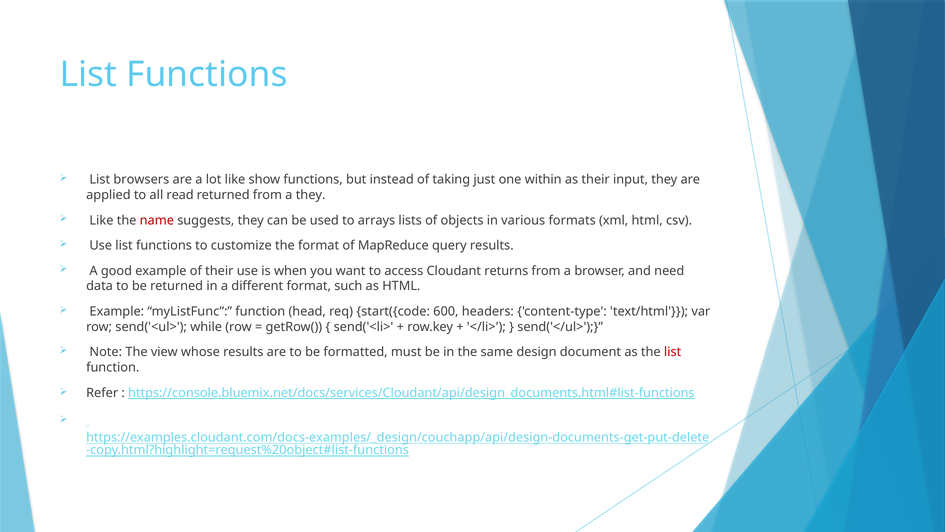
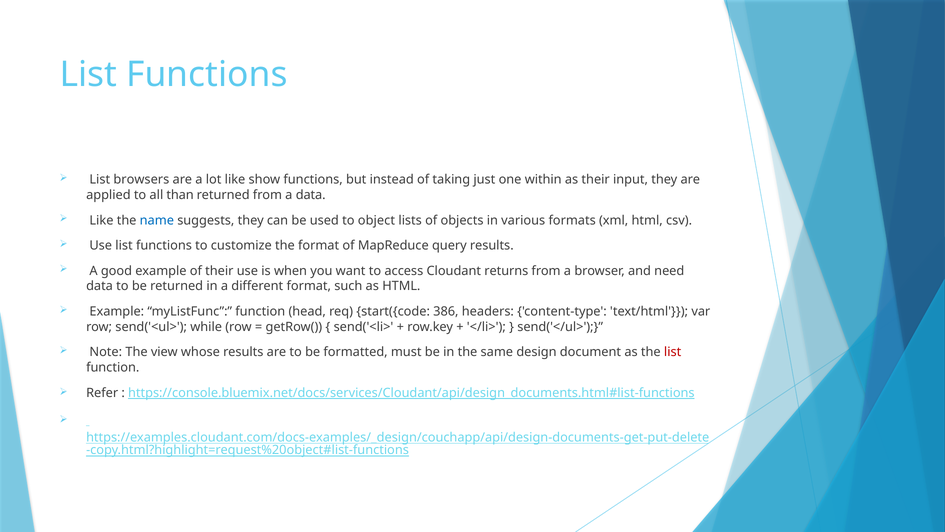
read: read -> than
a they: they -> data
name colour: red -> blue
arrays: arrays -> object
600: 600 -> 386
